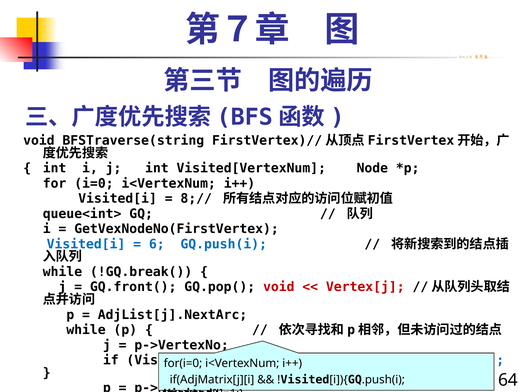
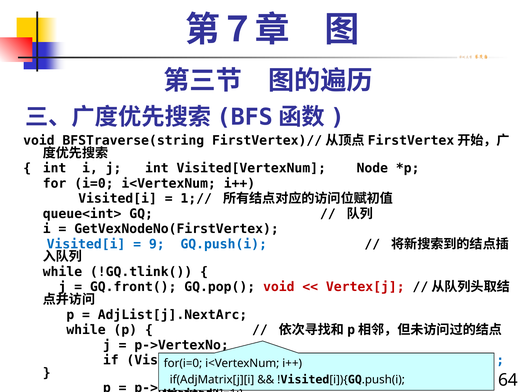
8;//: 8;// -> 1;//
6: 6 -> 9
!GQ.break(: !GQ.break( -> !GQ.tlink(
